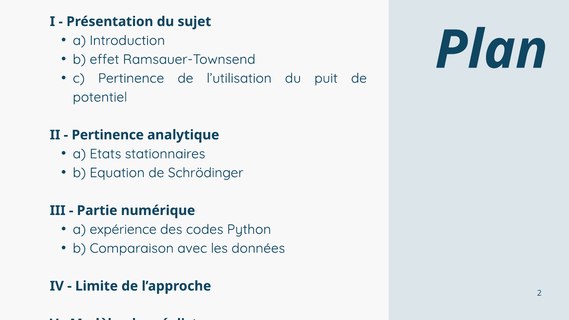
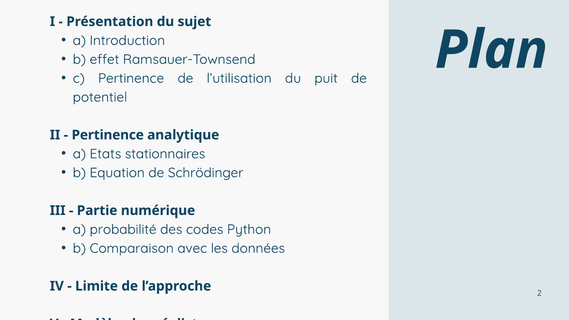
expérience: expérience -> probabilité
